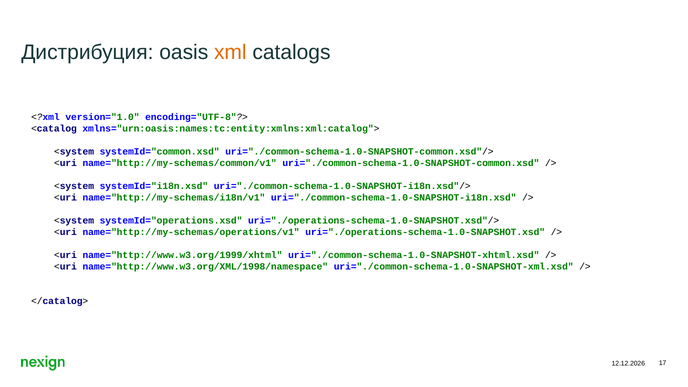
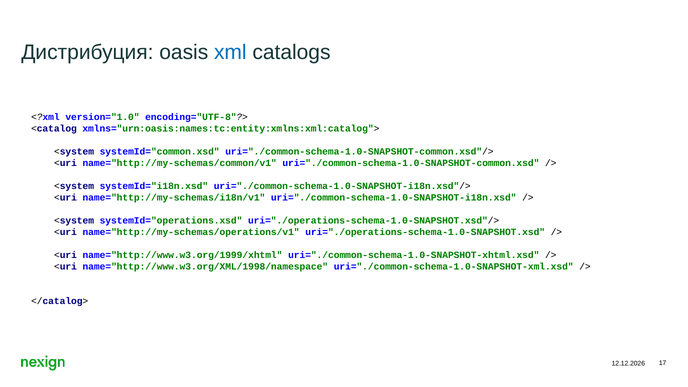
xml colour: orange -> blue
